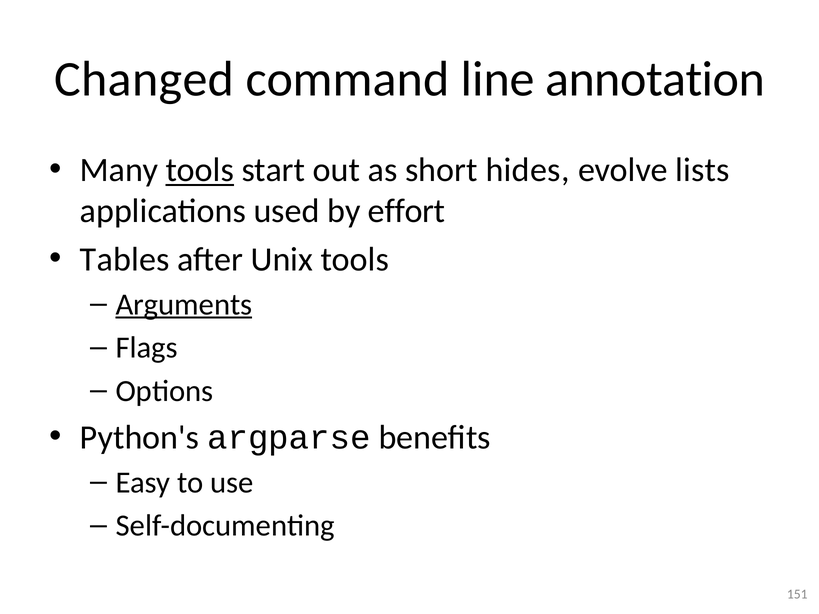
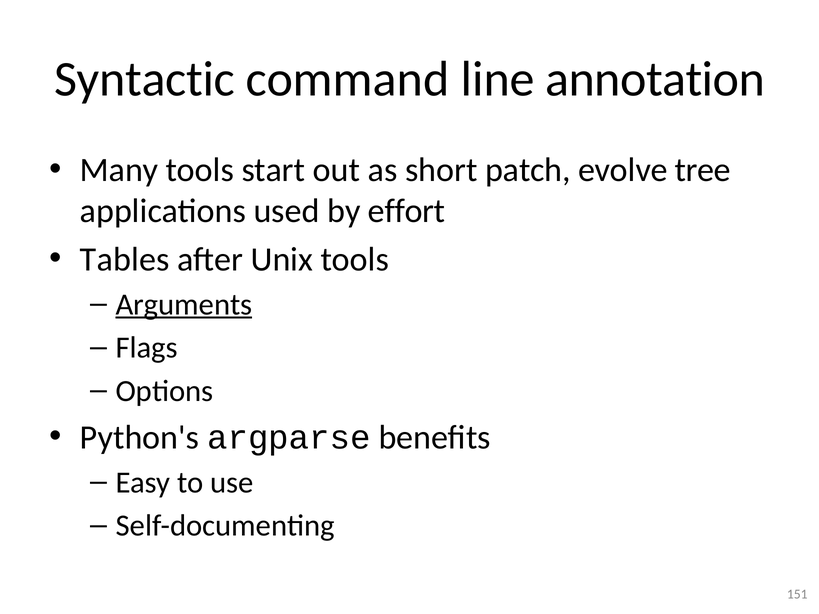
Changed: Changed -> Syntactic
tools at (200, 170) underline: present -> none
hides: hides -> patch
lists: lists -> tree
